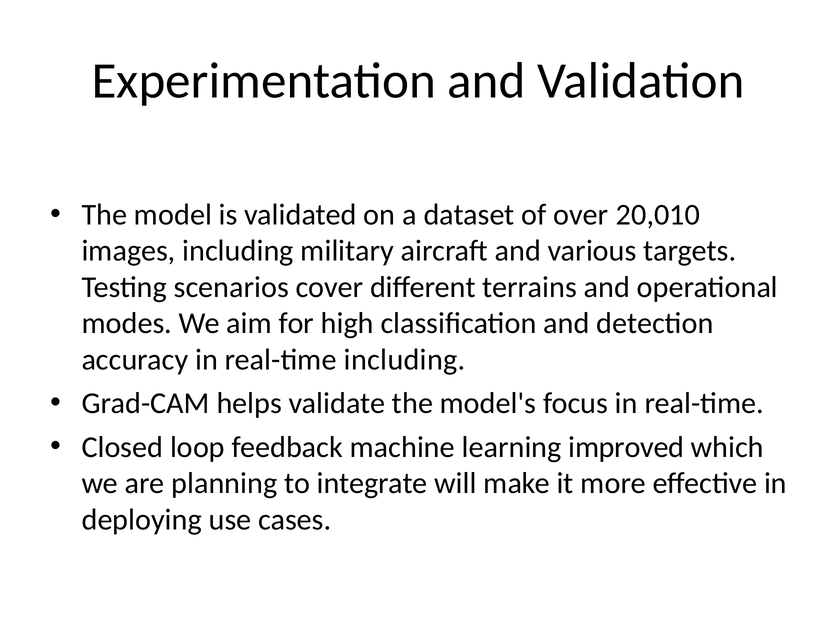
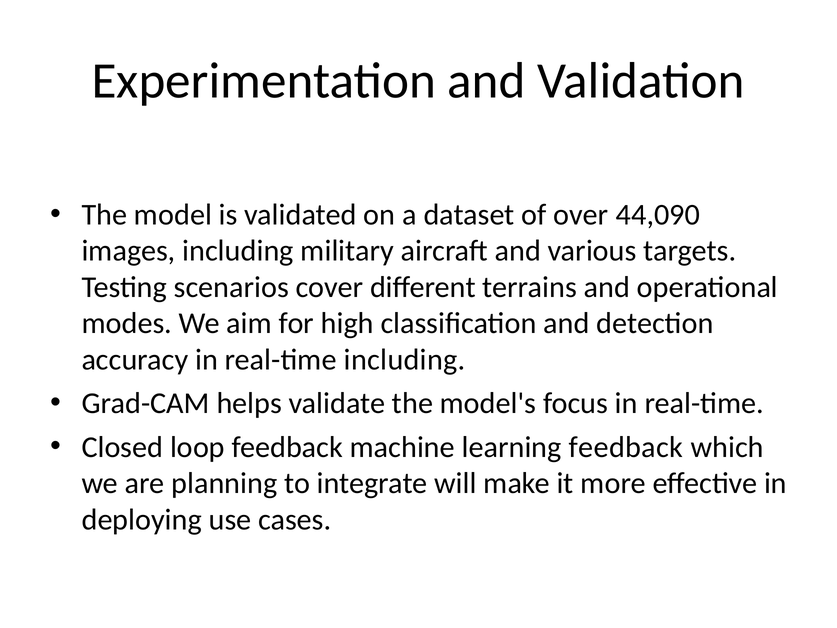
20,010: 20,010 -> 44,090
learning improved: improved -> feedback
